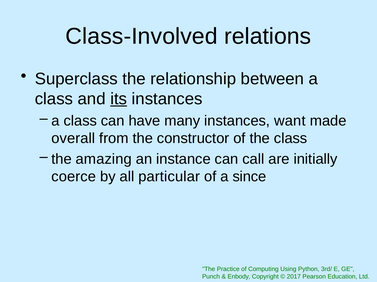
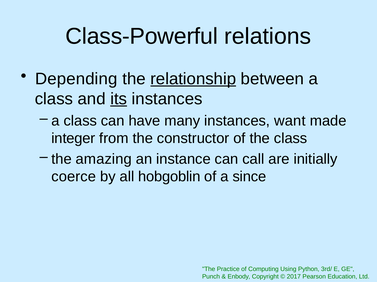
Class-Involved: Class-Involved -> Class-Powerful
Superclass: Superclass -> Depending
relationship underline: none -> present
overall: overall -> integer
particular: particular -> hobgoblin
